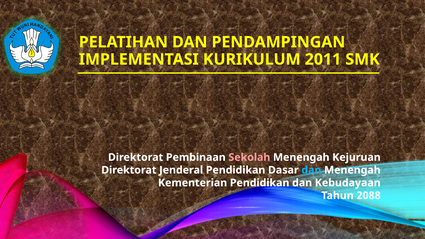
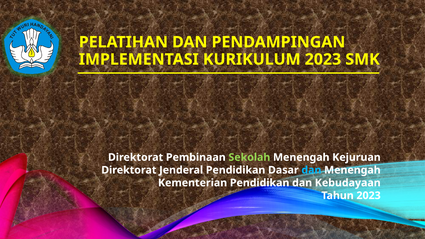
KURIKULUM 2011: 2011 -> 2023
Sekolah colour: pink -> light green
Tahun 2088: 2088 -> 2023
